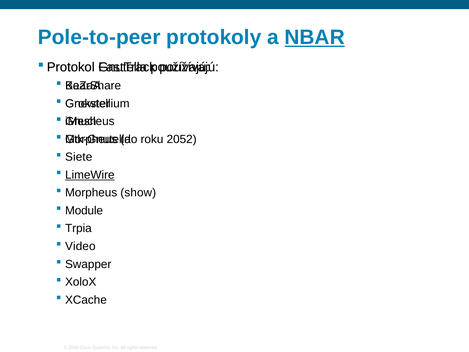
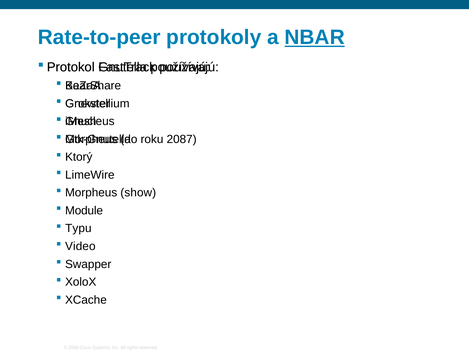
Pole-to-peer: Pole-to-peer -> Rate-to-peer
2052: 2052 -> 2087
Siete: Siete -> Ktorý
LimeWire underline: present -> none
Trpia: Trpia -> Typu
